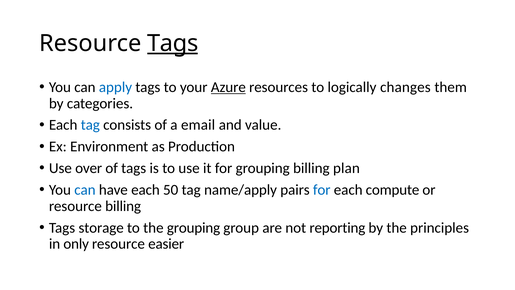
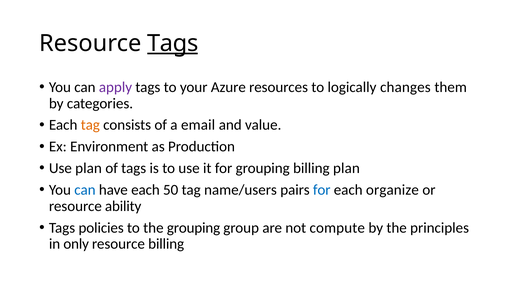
apply colour: blue -> purple
Azure underline: present -> none
tag at (90, 125) colour: blue -> orange
Use over: over -> plan
name/apply: name/apply -> name/users
compute: compute -> organize
resource billing: billing -> ability
storage: storage -> policies
reporting: reporting -> compute
resource easier: easier -> billing
